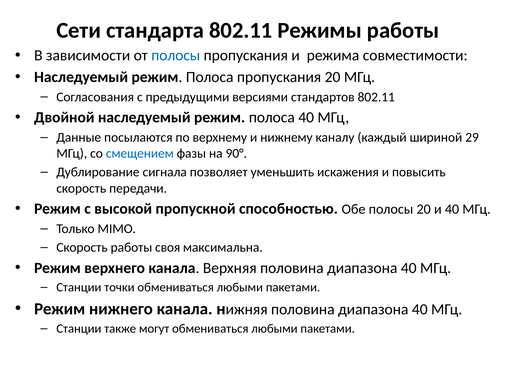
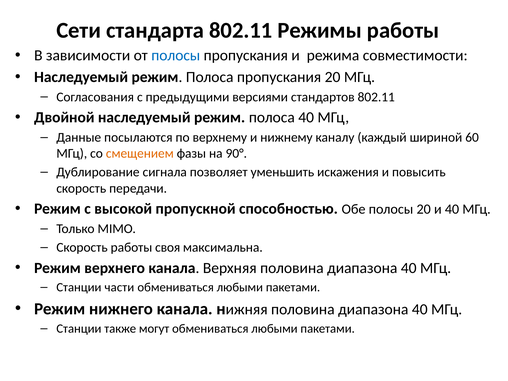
29: 29 -> 60
смещением colour: blue -> orange
точки: точки -> части
